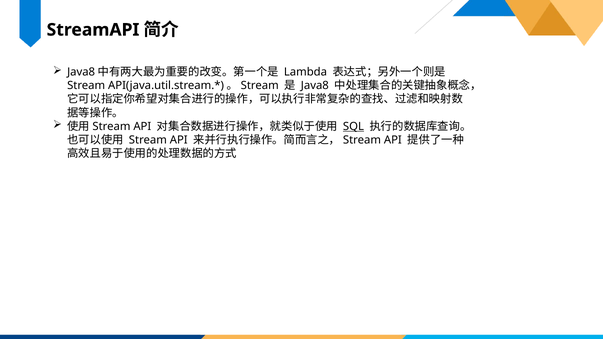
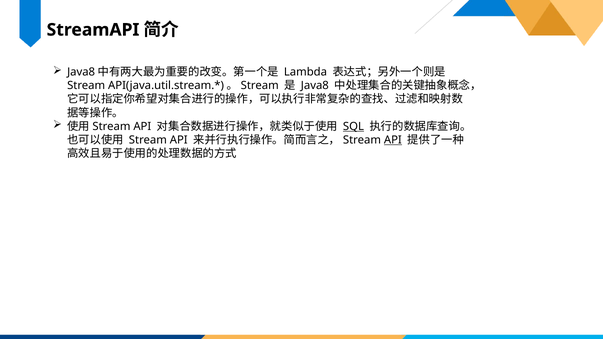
API at (393, 140) underline: none -> present
